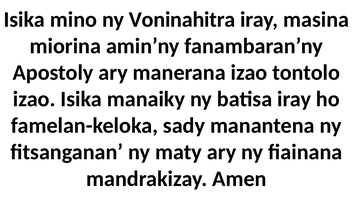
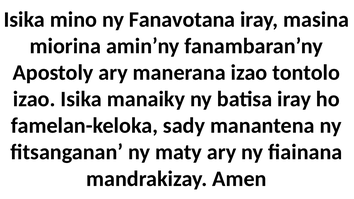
Voninahitra: Voninahitra -> Fanavotana
